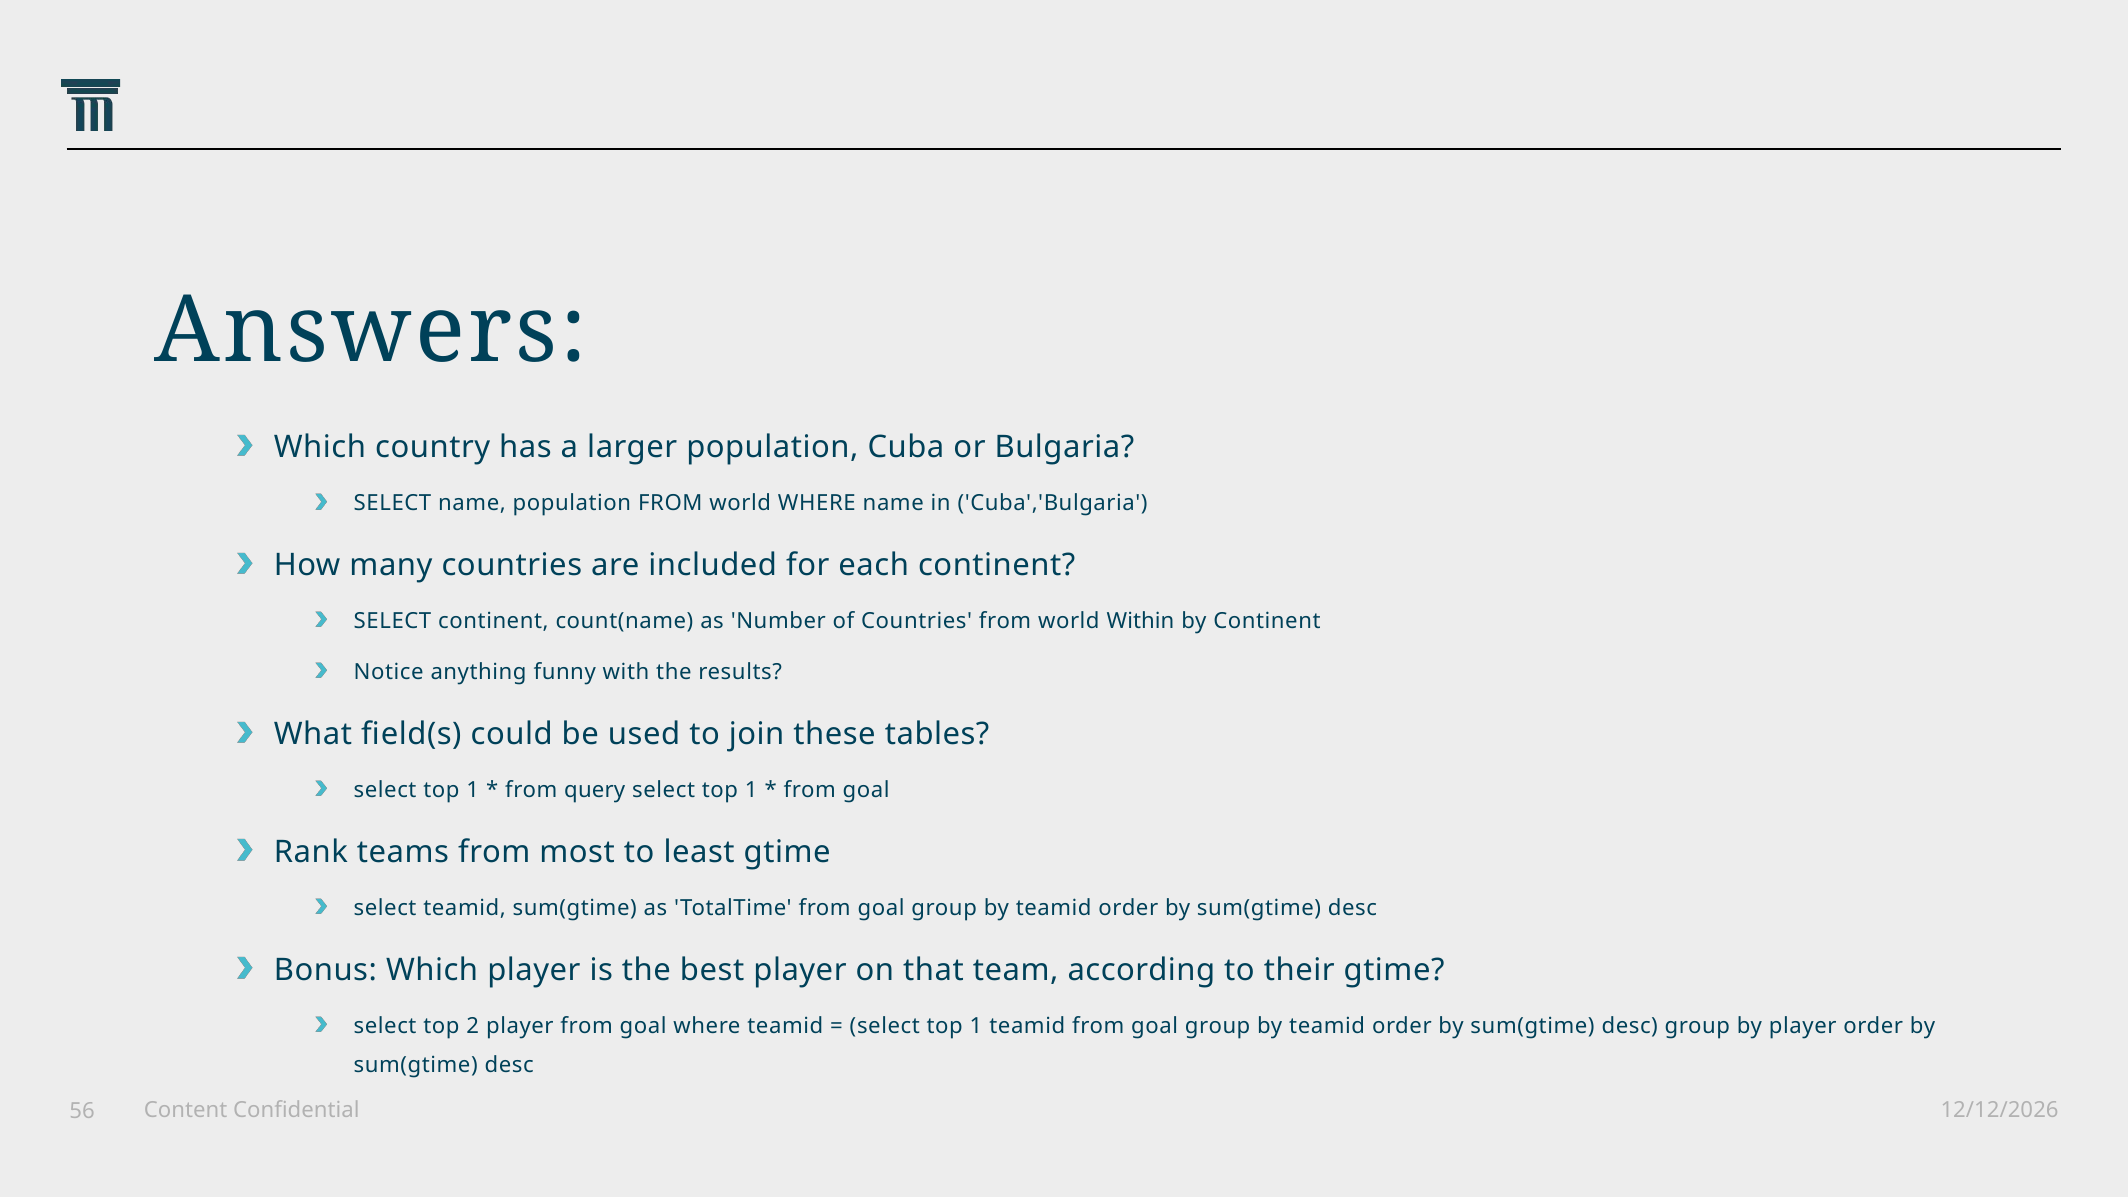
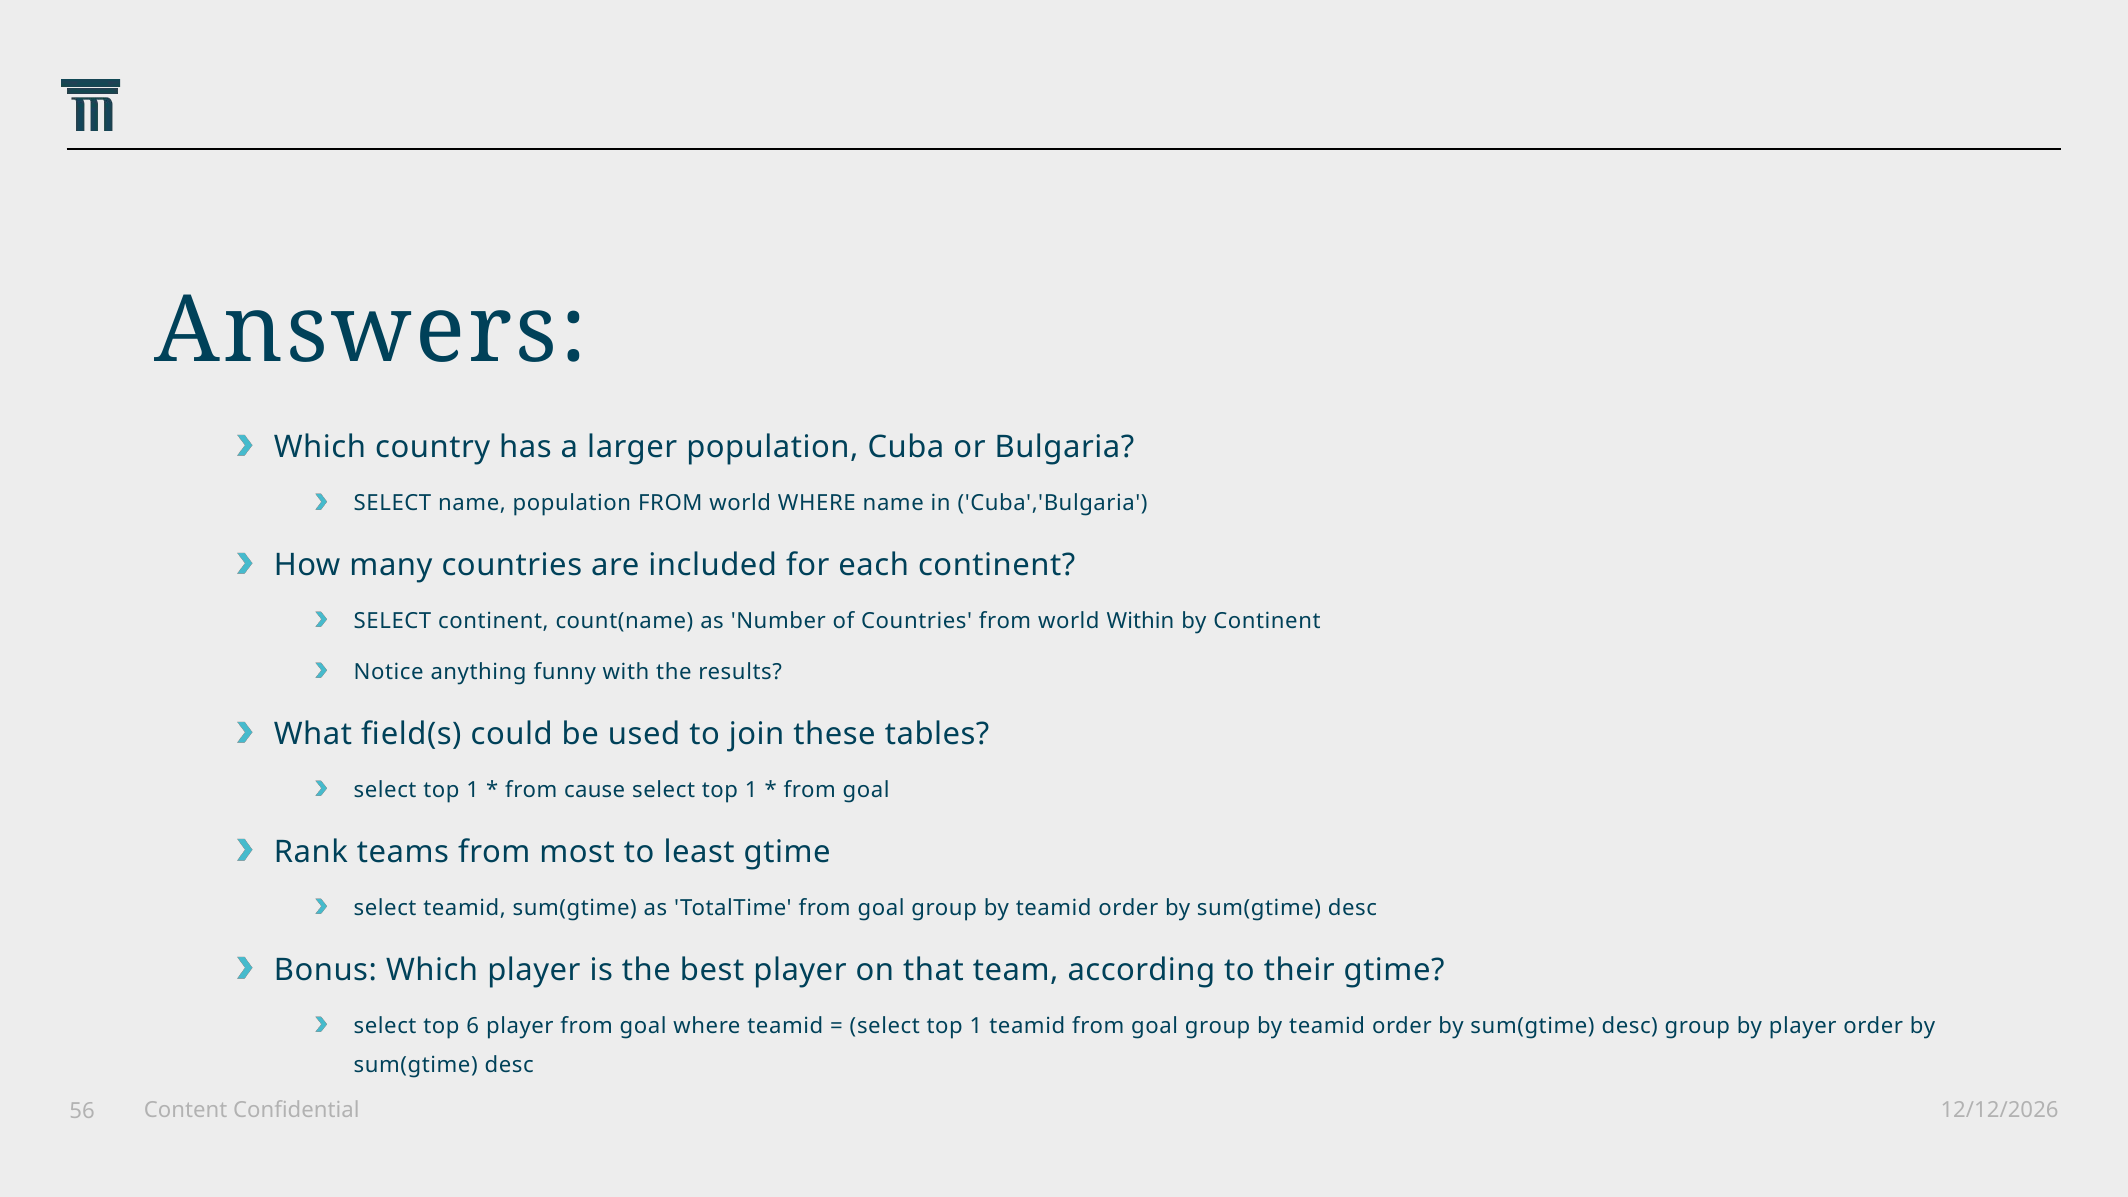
query: query -> cause
2: 2 -> 6
